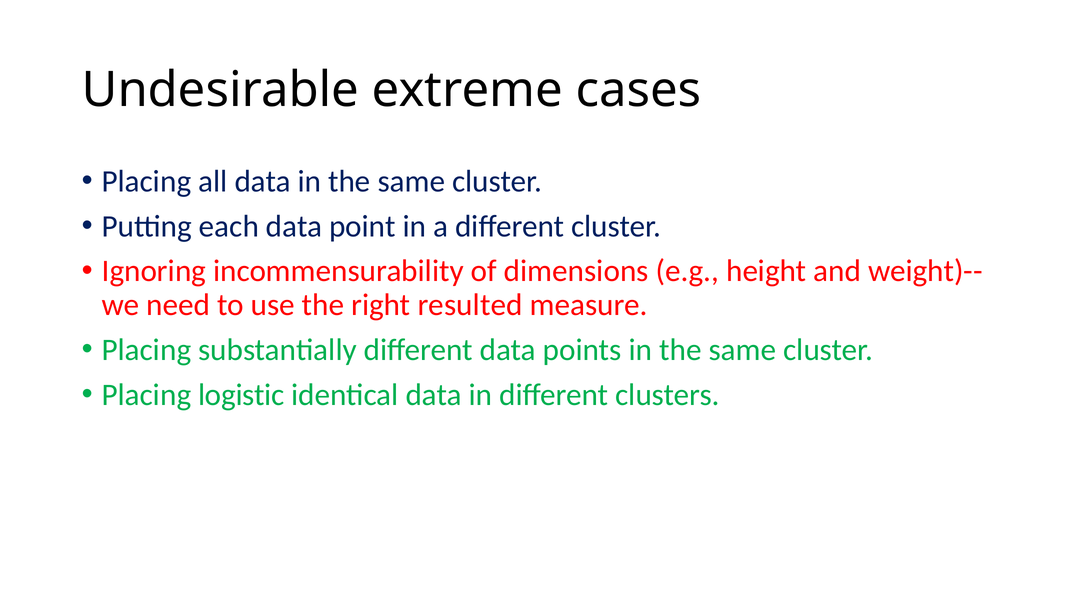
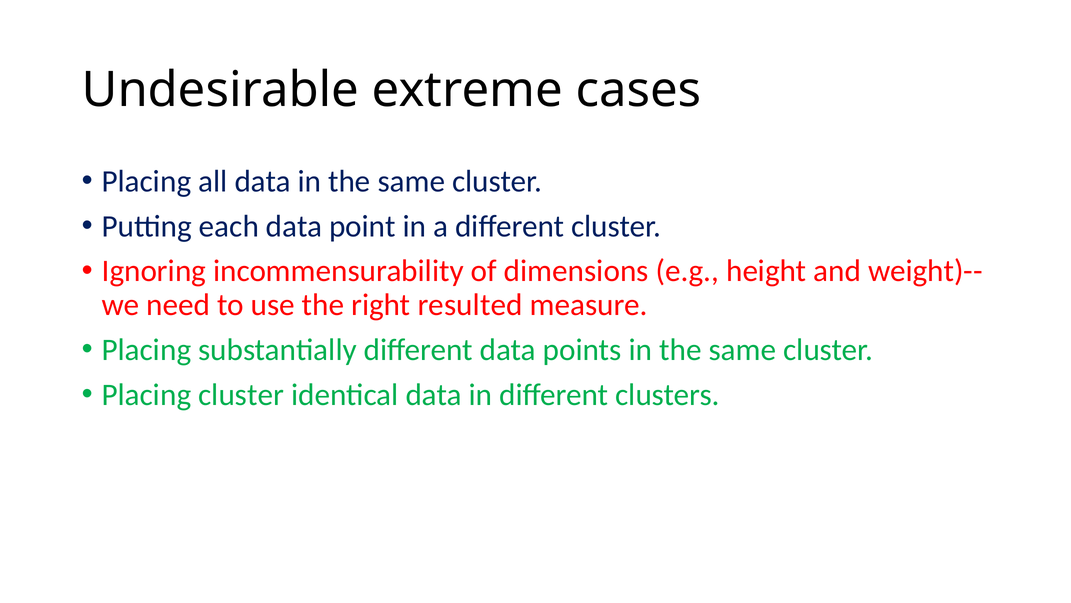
Placing logistic: logistic -> cluster
